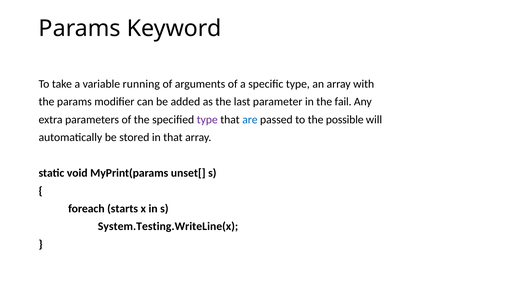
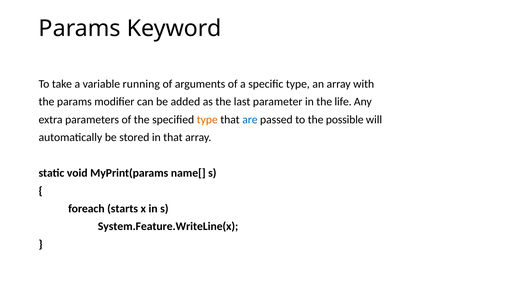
fail: fail -> life
type at (207, 120) colour: purple -> orange
unset[: unset[ -> name[
System.Testing.WriteLine(x: System.Testing.WriteLine(x -> System.Feature.WriteLine(x
